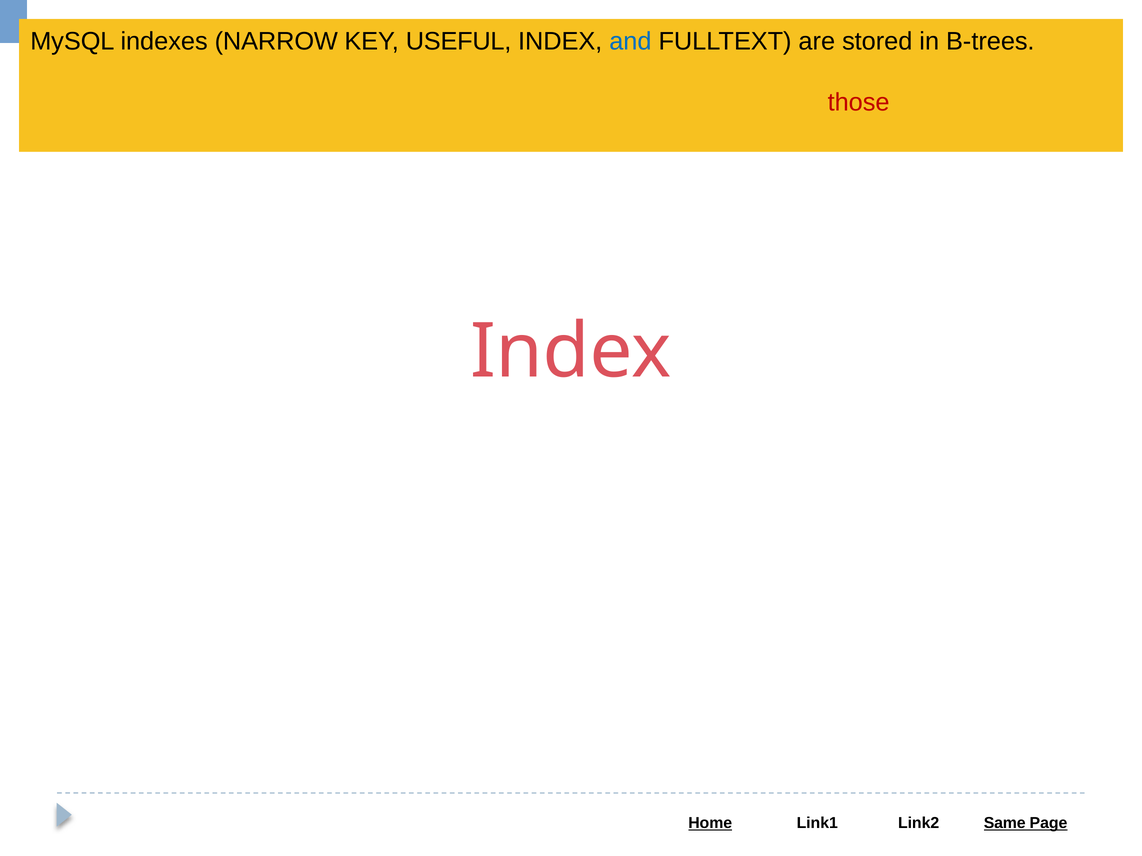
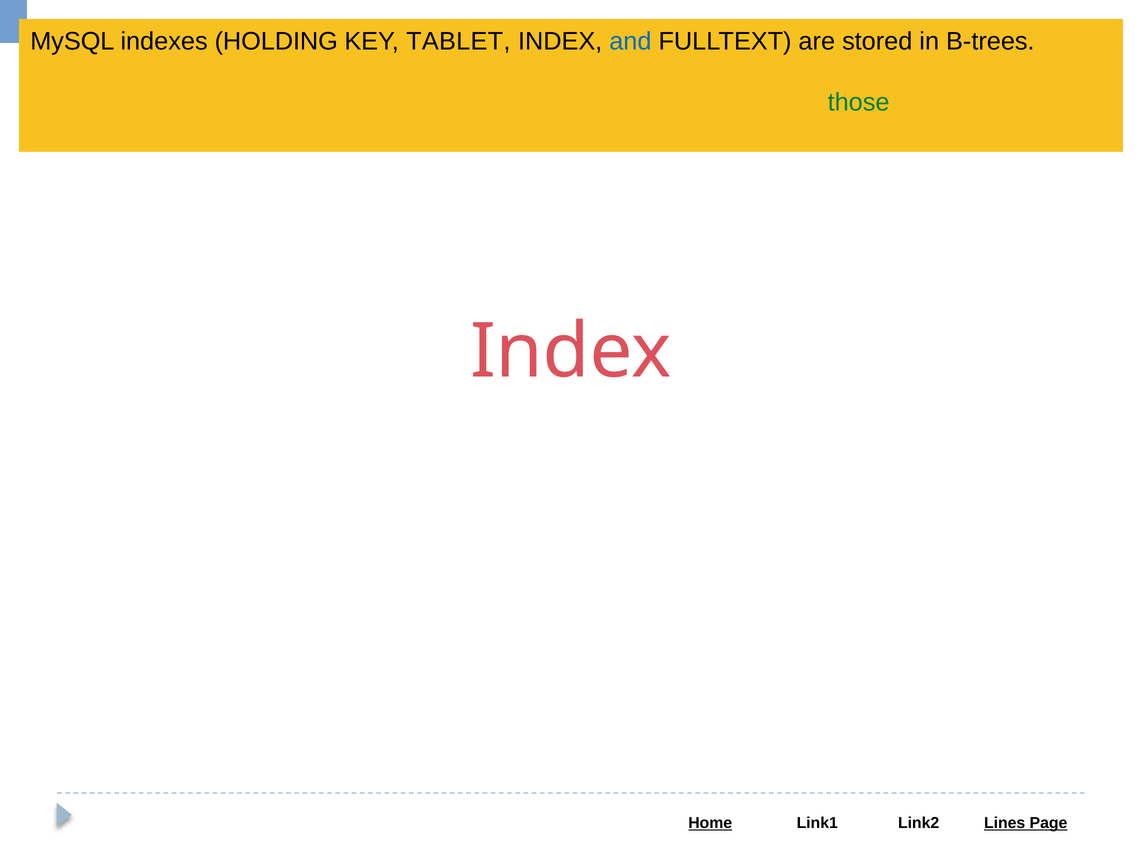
NARROW: NARROW -> HOLDING
USEFUL: USEFUL -> TABLET
those colour: red -> green
Same: Same -> Lines
